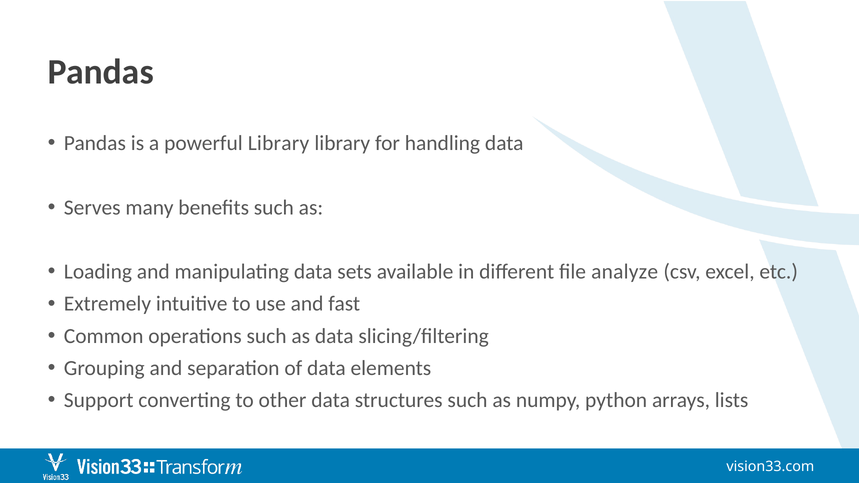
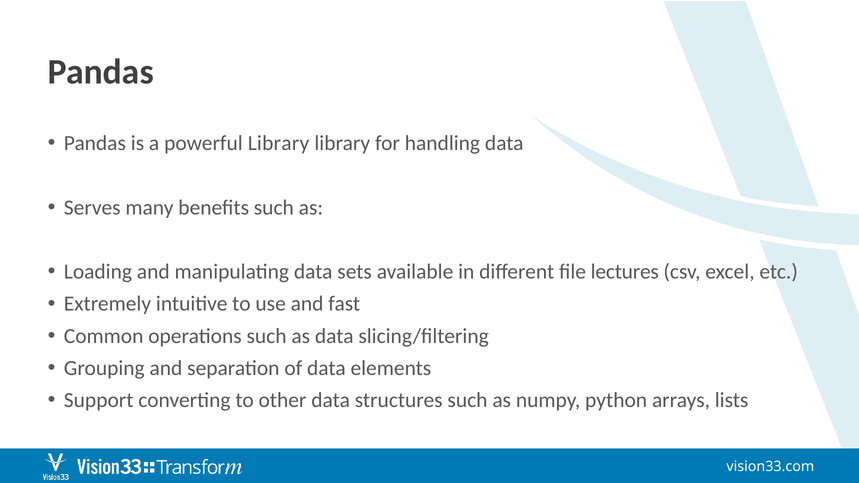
analyze: analyze -> lectures
